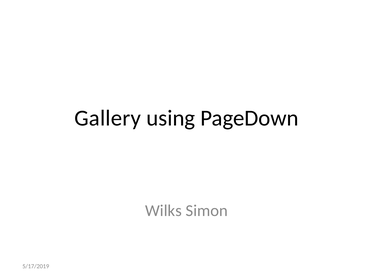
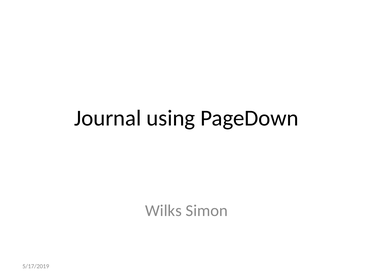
Gallery: Gallery -> Journal
